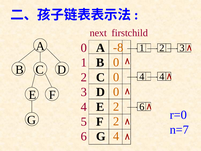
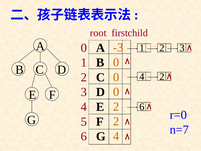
next: next -> root
-8: -8 -> -3
4 4: 4 -> 2
